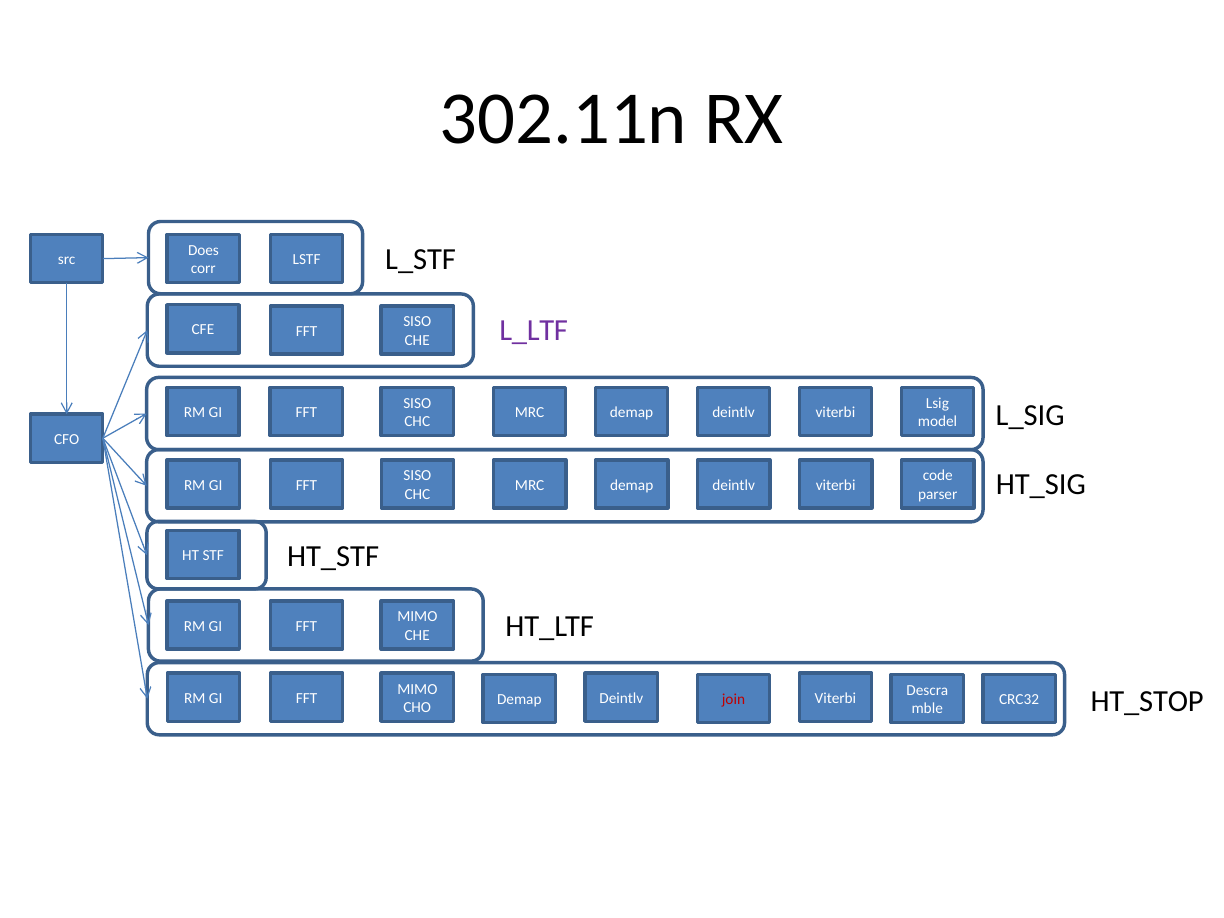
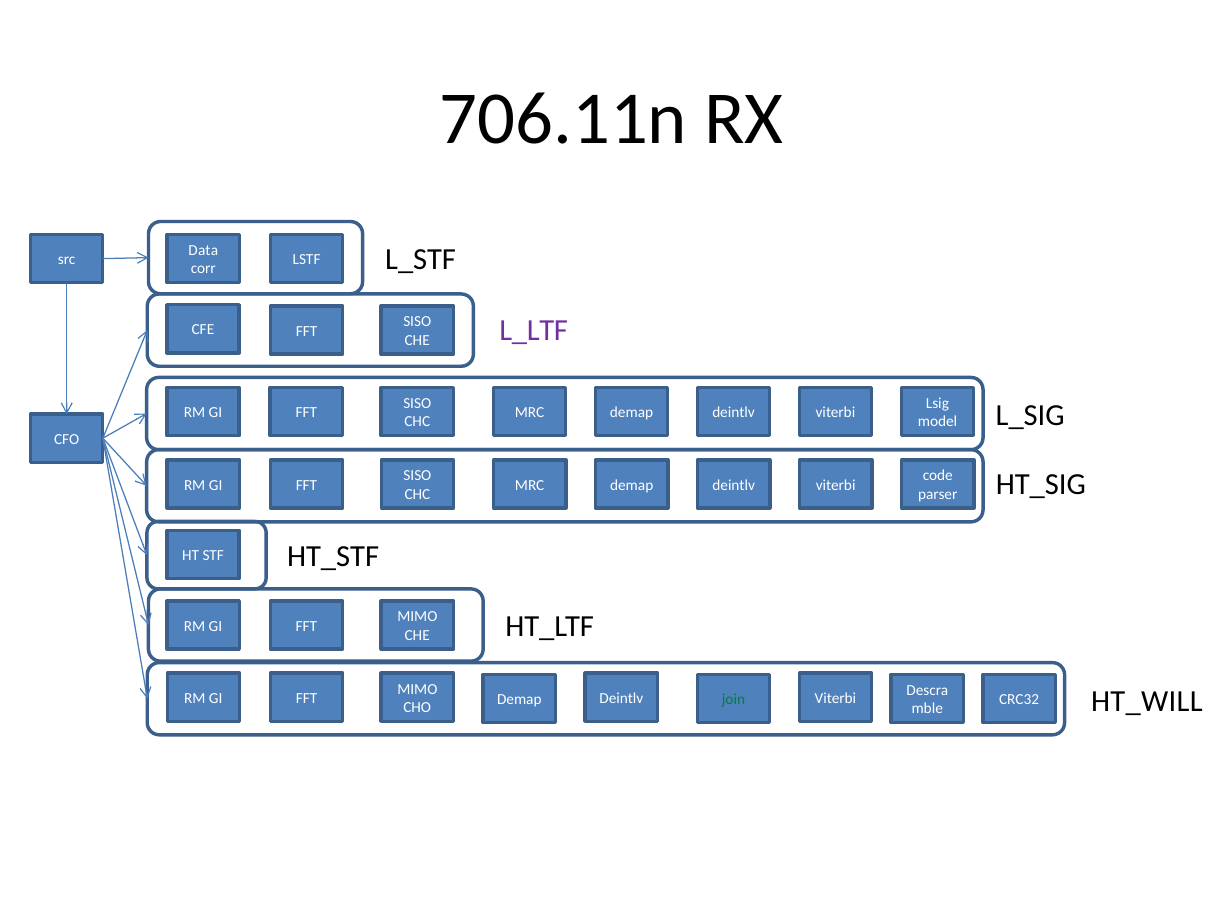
302.11n: 302.11n -> 706.11n
Does: Does -> Data
HT_STOP: HT_STOP -> HT_WILL
join colour: red -> green
